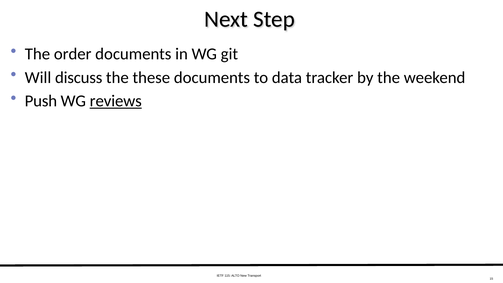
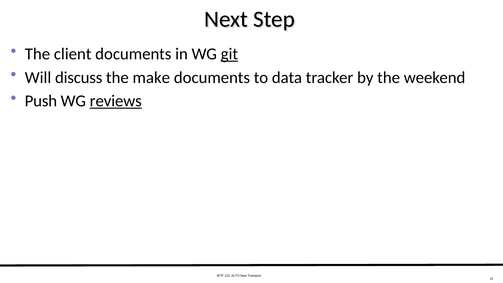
order: order -> client
git underline: none -> present
these: these -> make
